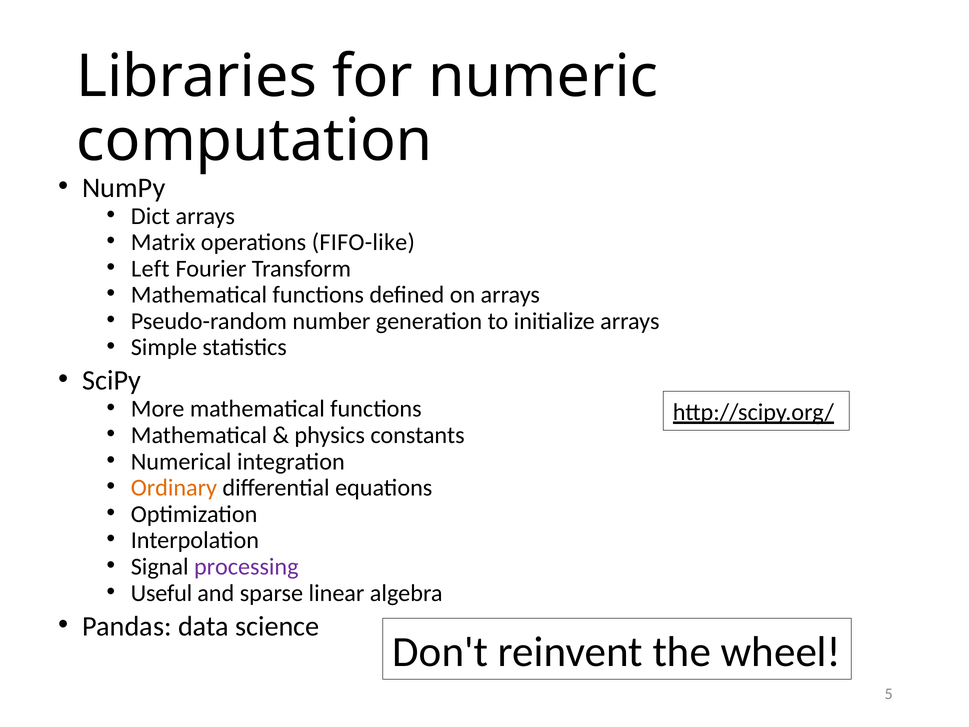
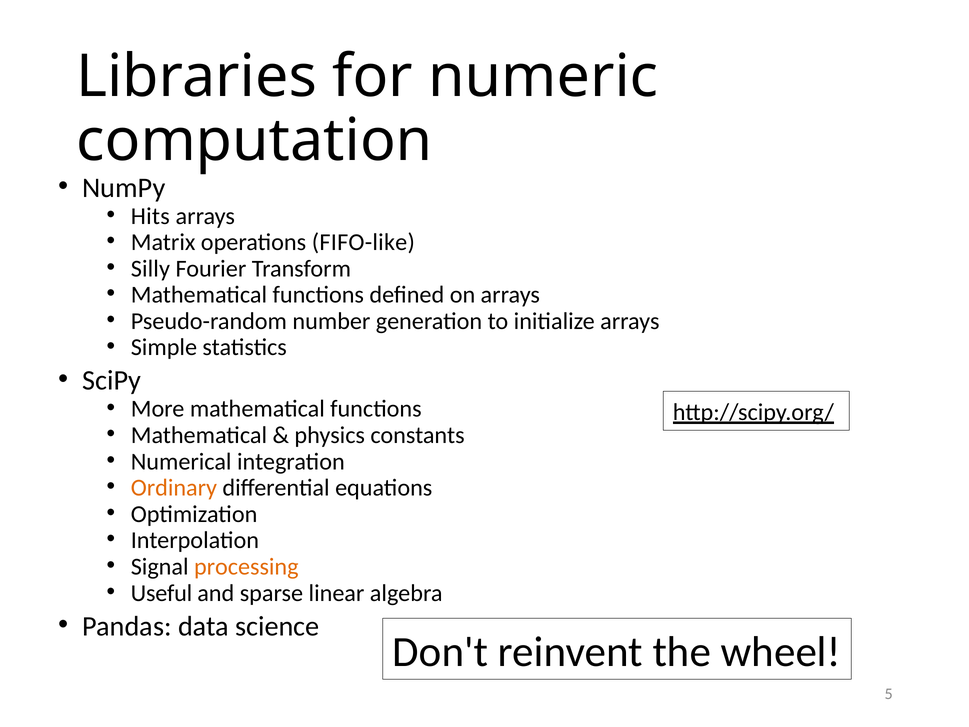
Dict: Dict -> Hits
Left: Left -> Silly
processing colour: purple -> orange
